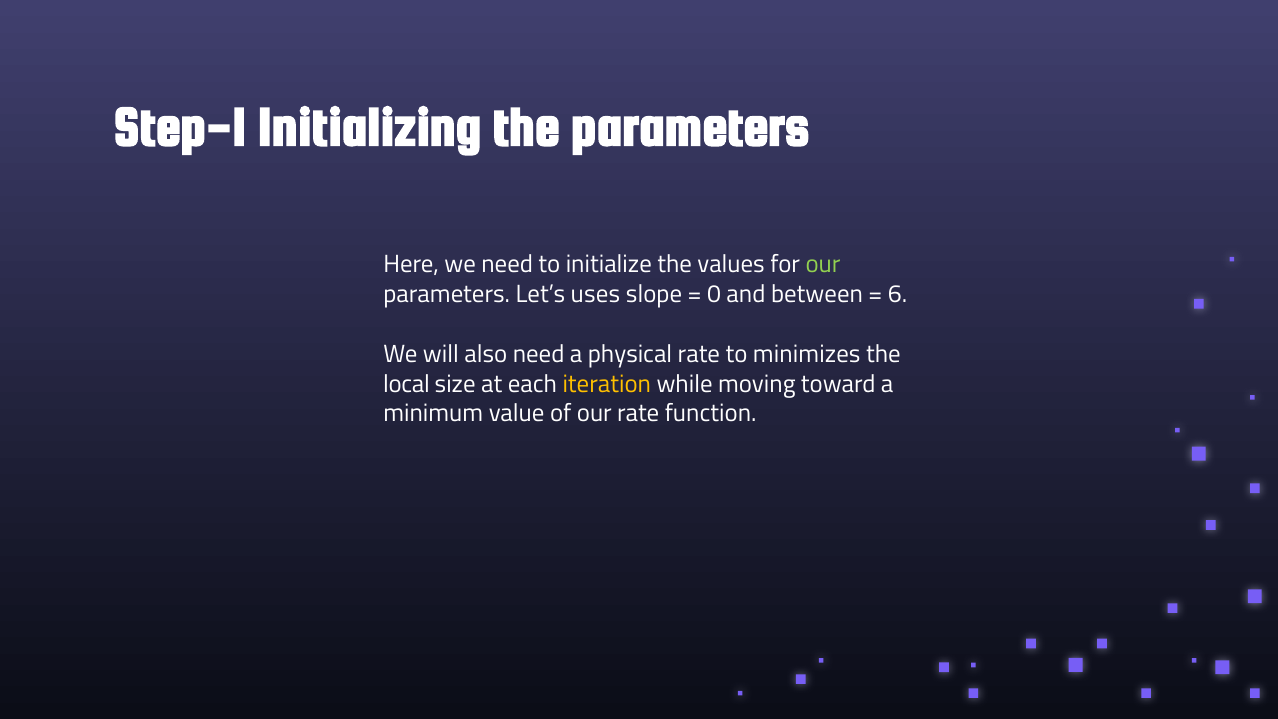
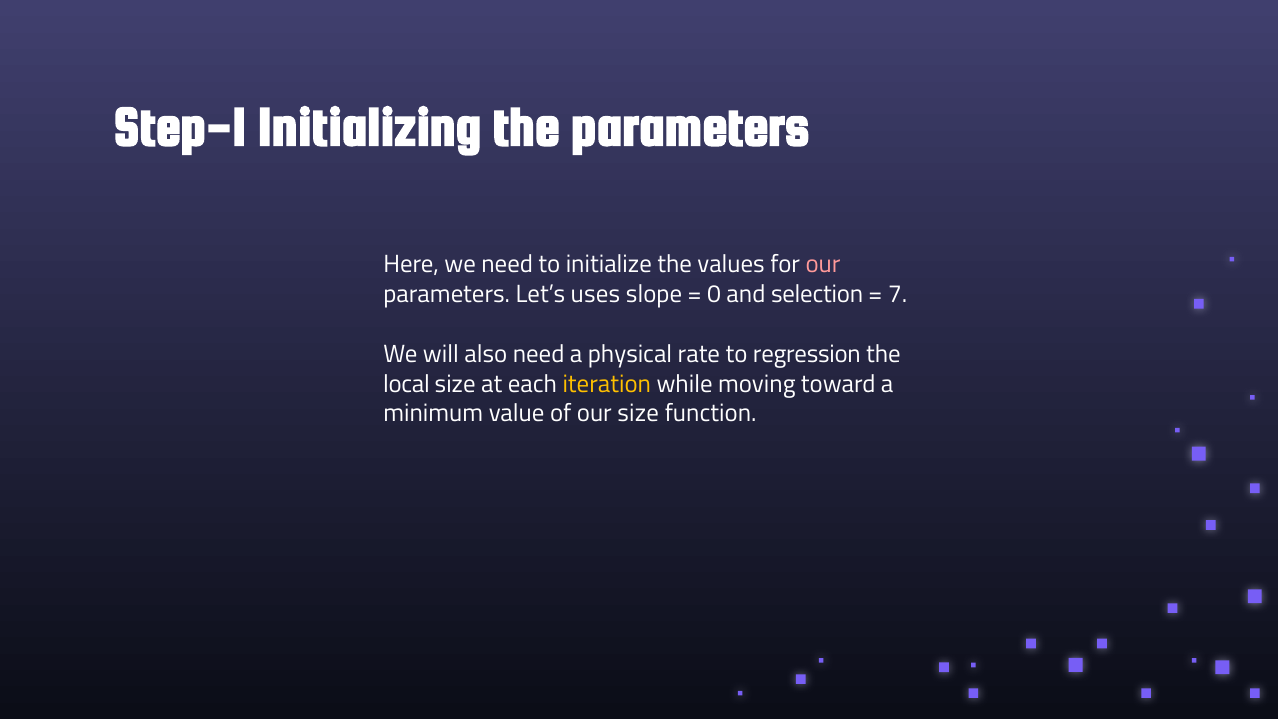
our at (823, 264) colour: light green -> pink
between: between -> selection
6: 6 -> 7
minimizes: minimizes -> regression
our rate: rate -> size
